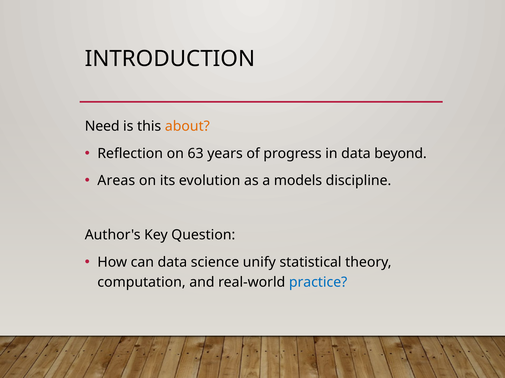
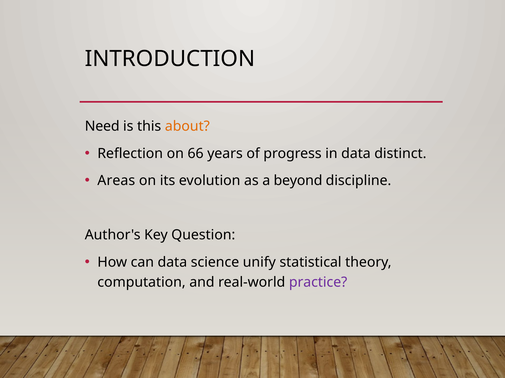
63: 63 -> 66
beyond: beyond -> distinct
models: models -> beyond
practice colour: blue -> purple
